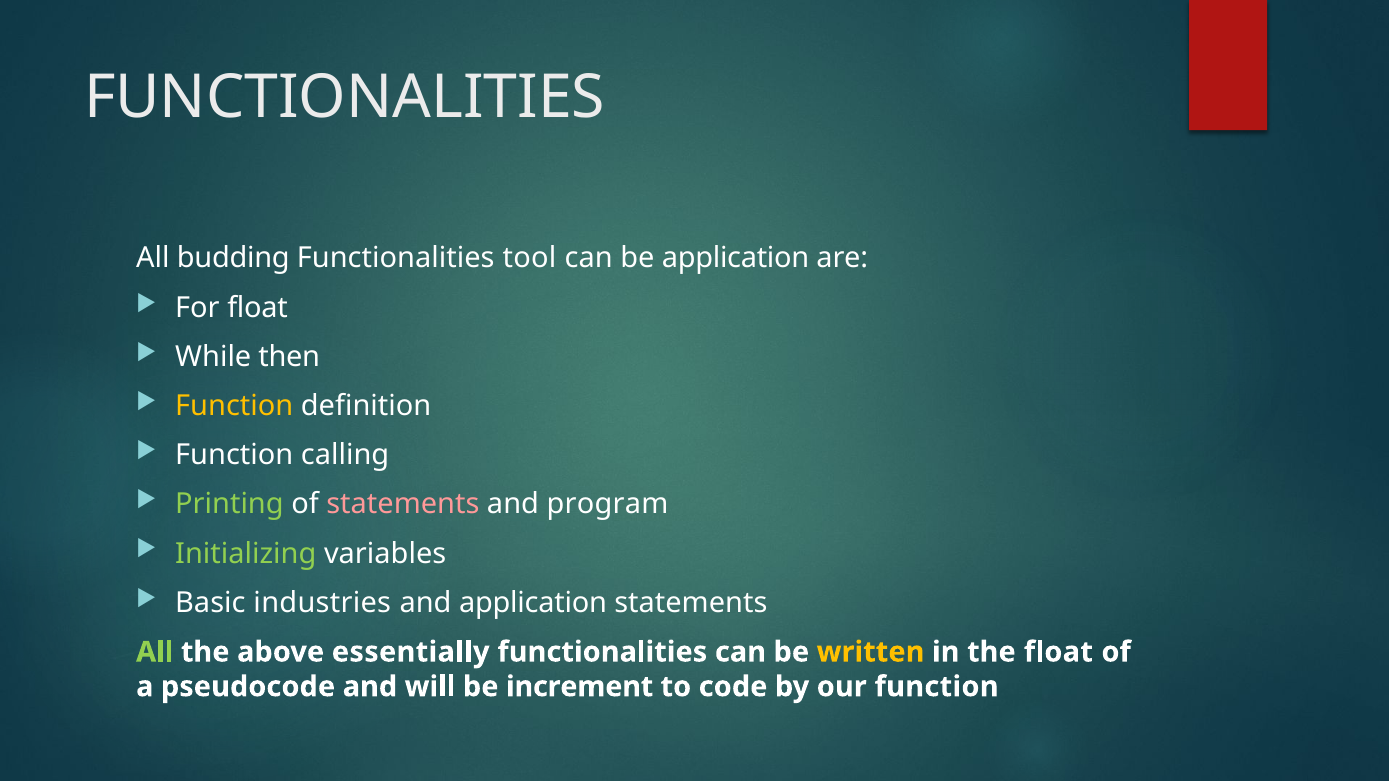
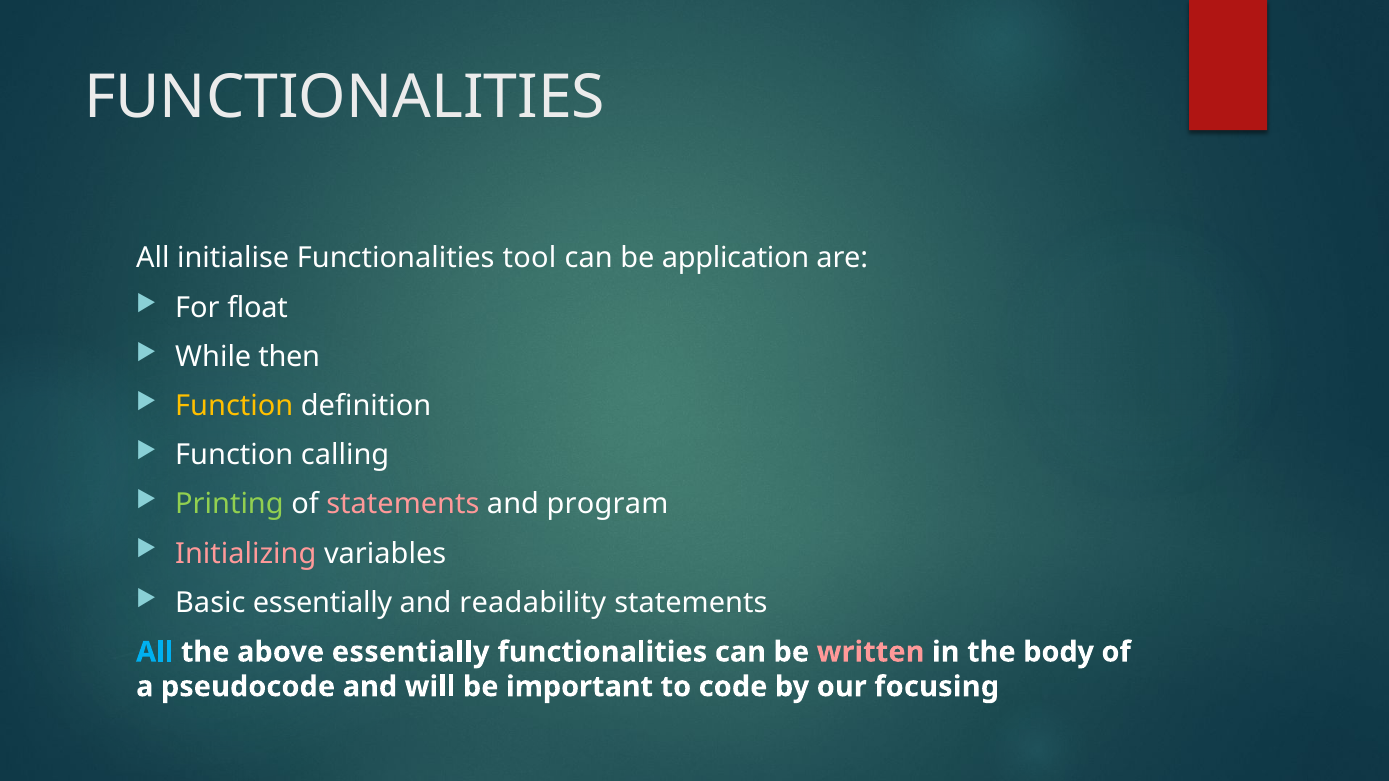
budding: budding -> initialise
Initializing colour: light green -> pink
Basic industries: industries -> essentially
and application: application -> readability
All at (155, 652) colour: light green -> light blue
written colour: yellow -> pink
the float: float -> body
increment: increment -> important
our function: function -> focusing
